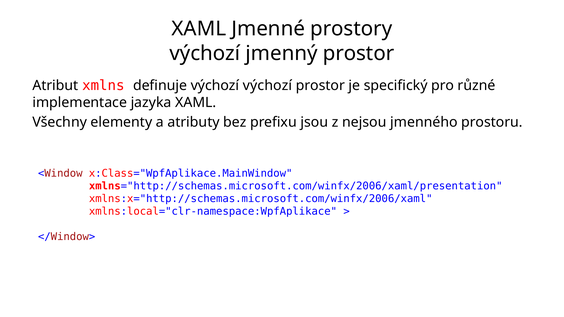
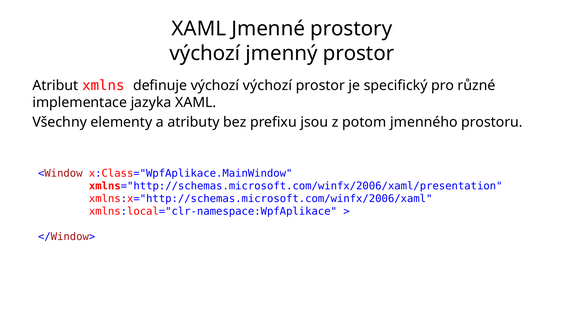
nejsou: nejsou -> potom
